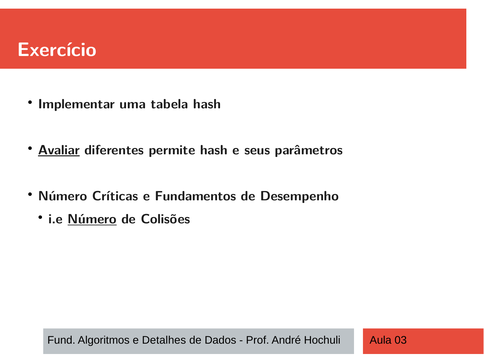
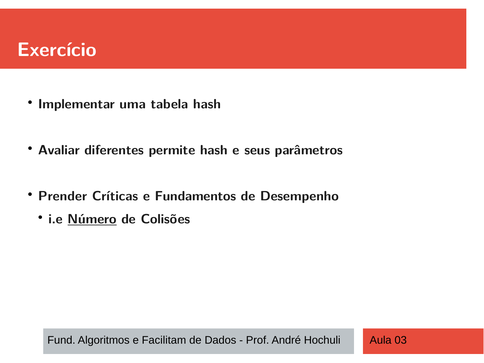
Avaliar underline: present -> none
Número at (63, 196): Número -> Prender
Detalhes: Detalhes -> Facilitam
